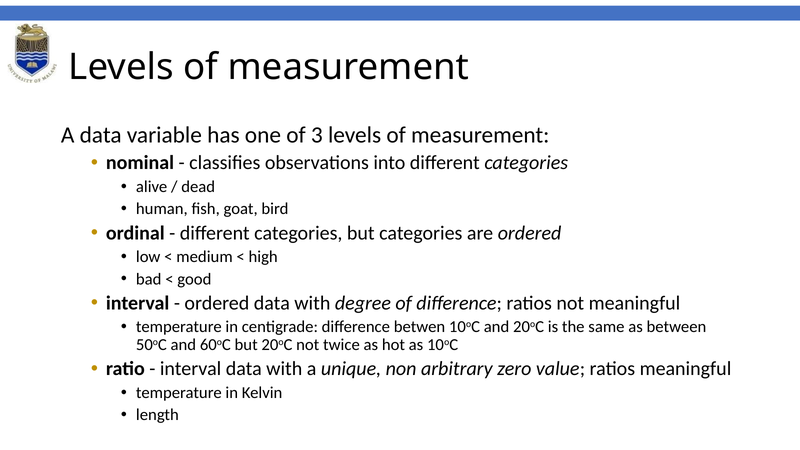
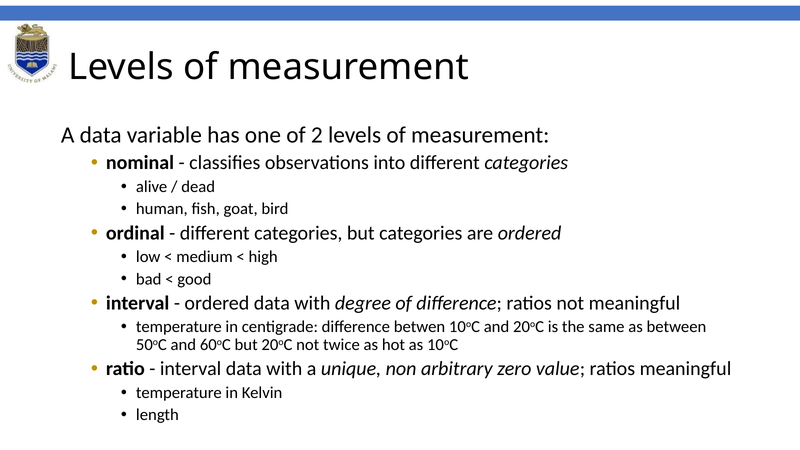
3: 3 -> 2
